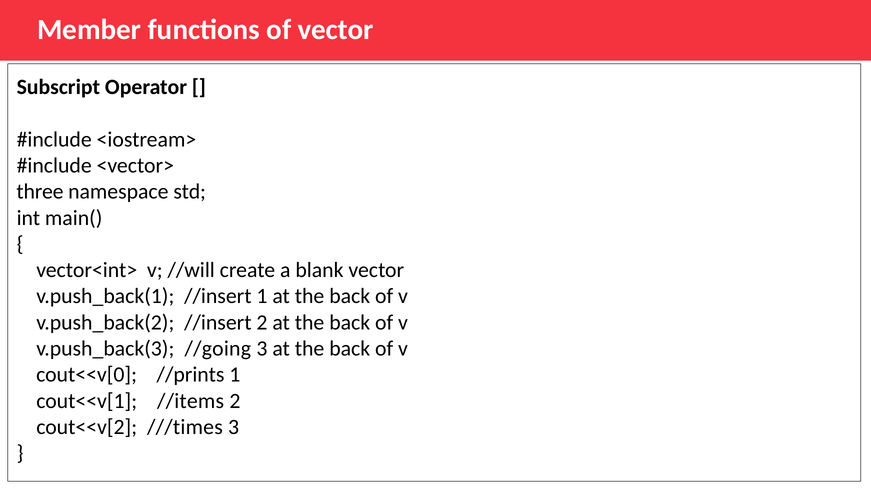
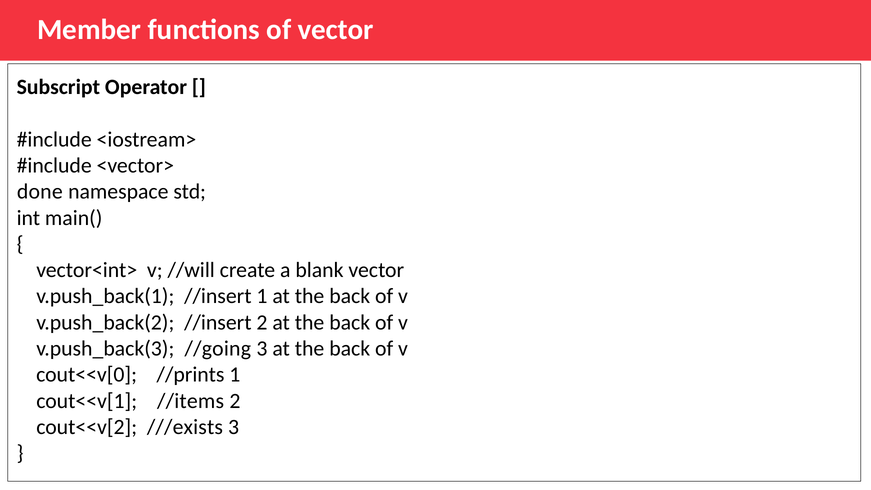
three: three -> done
///times: ///times -> ///exists
